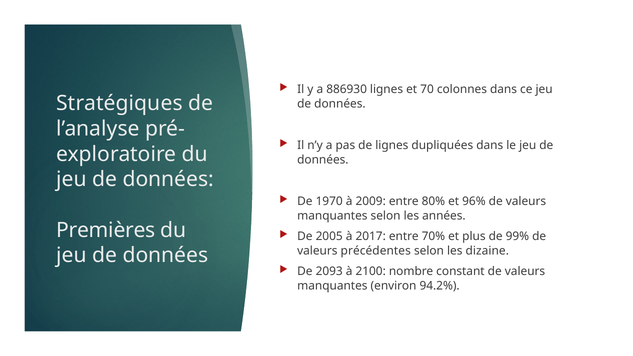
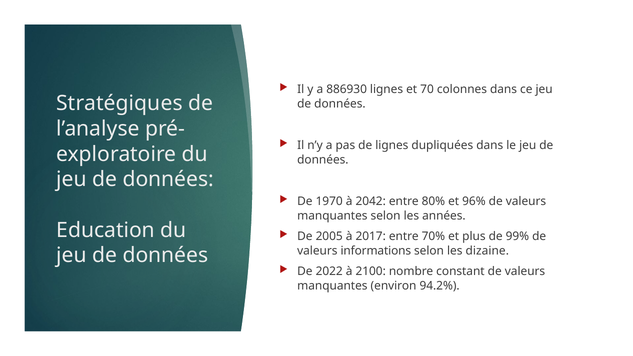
2009: 2009 -> 2042
Premières: Premières -> Education
précédentes: précédentes -> informations
2093: 2093 -> 2022
